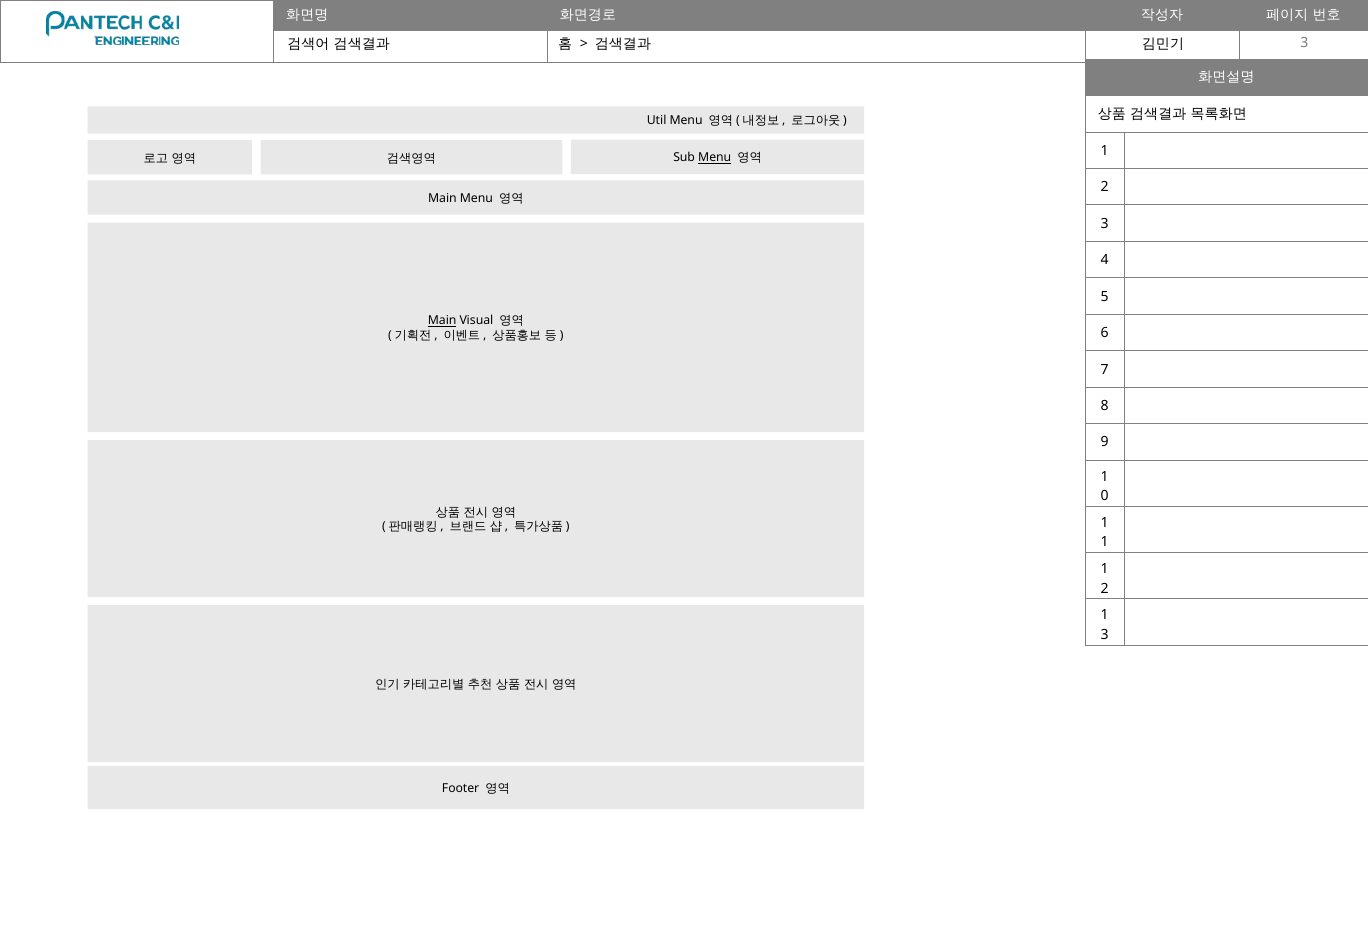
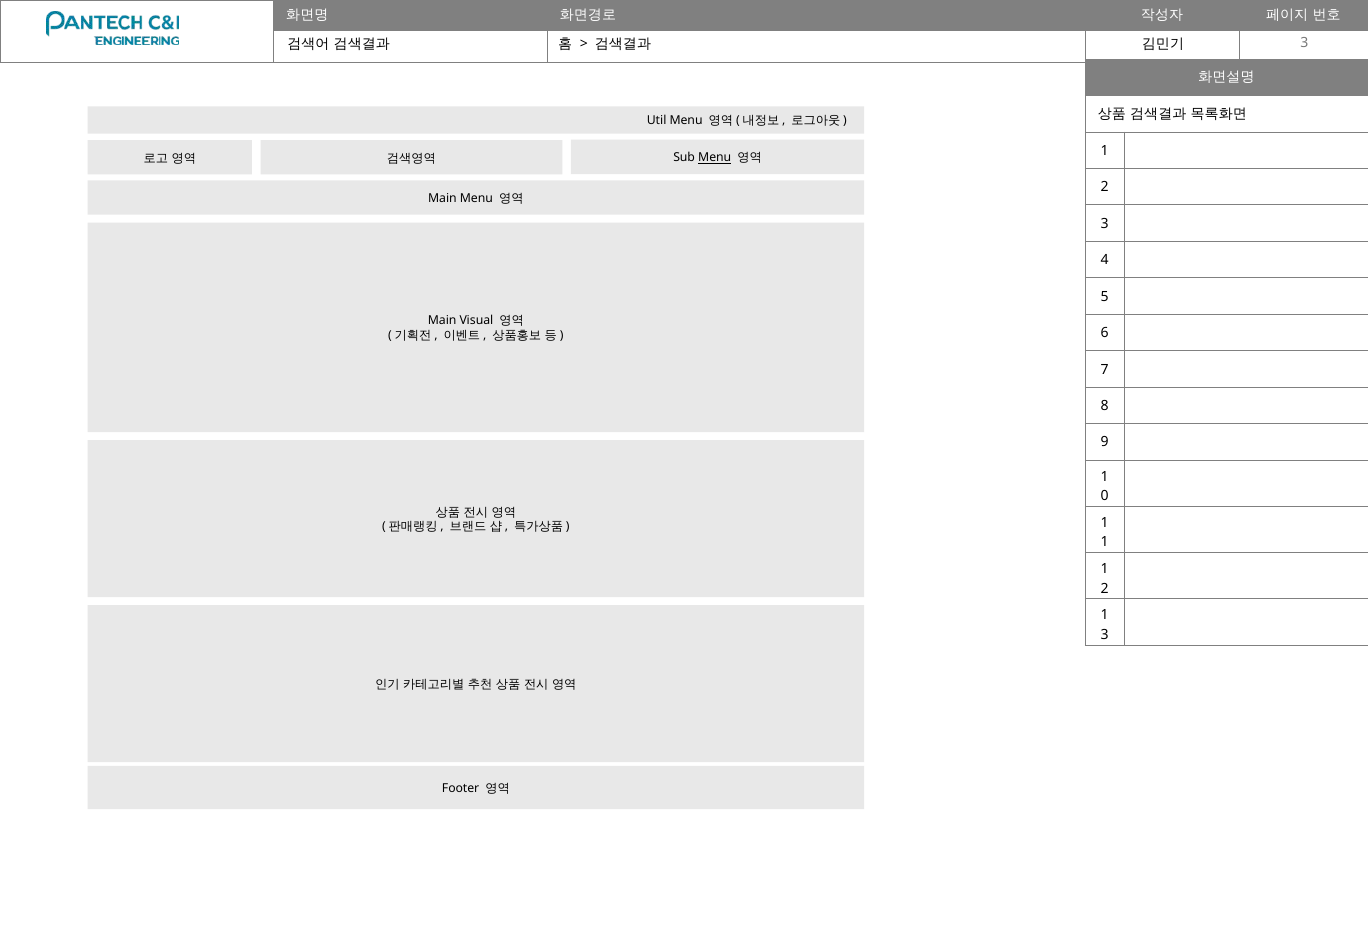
Main at (442, 321) underline: present -> none
